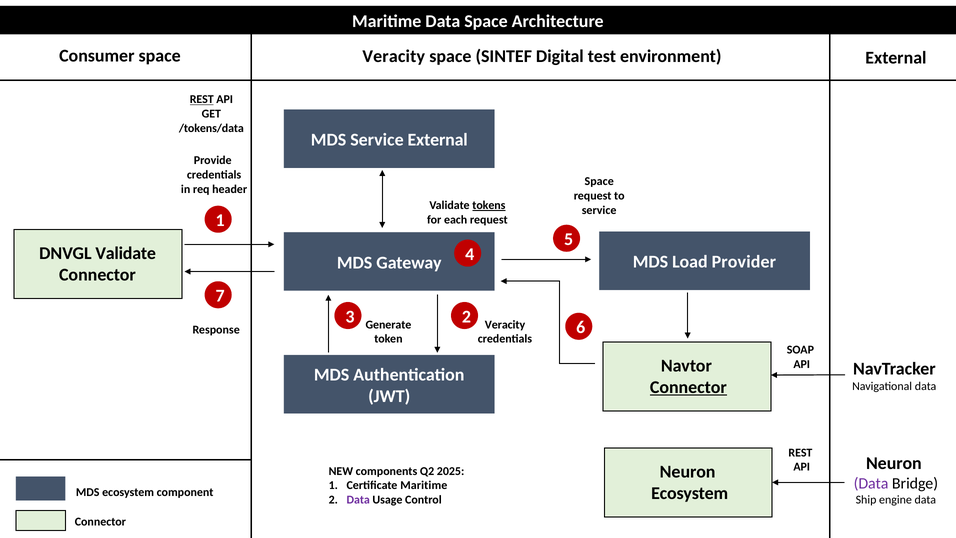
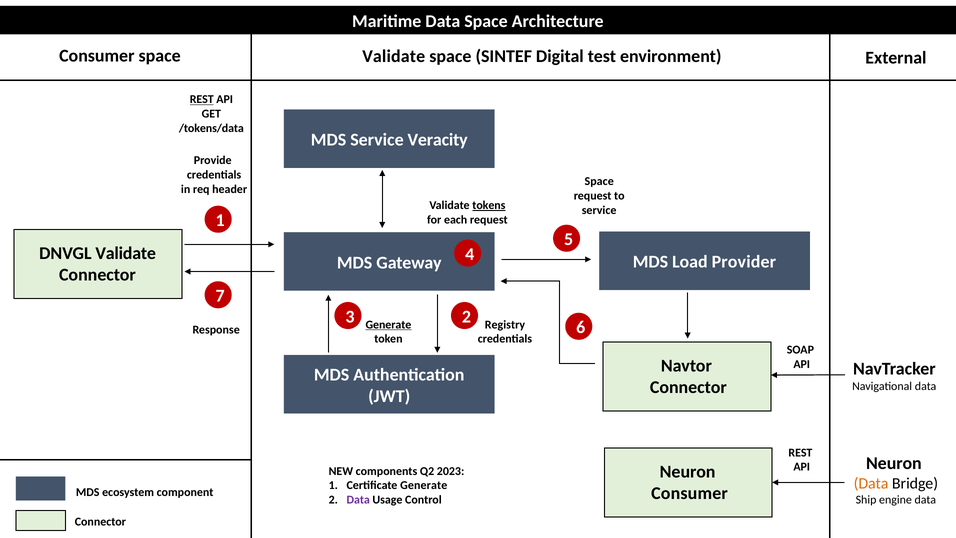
space Veracity: Veracity -> Validate
Service External: External -> Veracity
Generate at (388, 324) underline: none -> present
2 Veracity: Veracity -> Registry
Connector at (688, 387) underline: present -> none
2025: 2025 -> 2023
Data at (871, 483) colour: purple -> orange
Certificate Maritime: Maritime -> Generate
Ecosystem at (690, 493): Ecosystem -> Consumer
